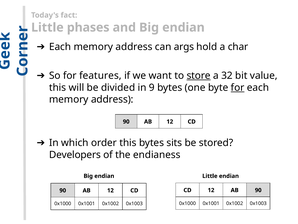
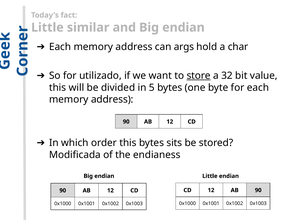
phases: phases -> similar
features: features -> utilizado
9: 9 -> 5
for at (238, 87) underline: present -> none
Developers: Developers -> Modificada
